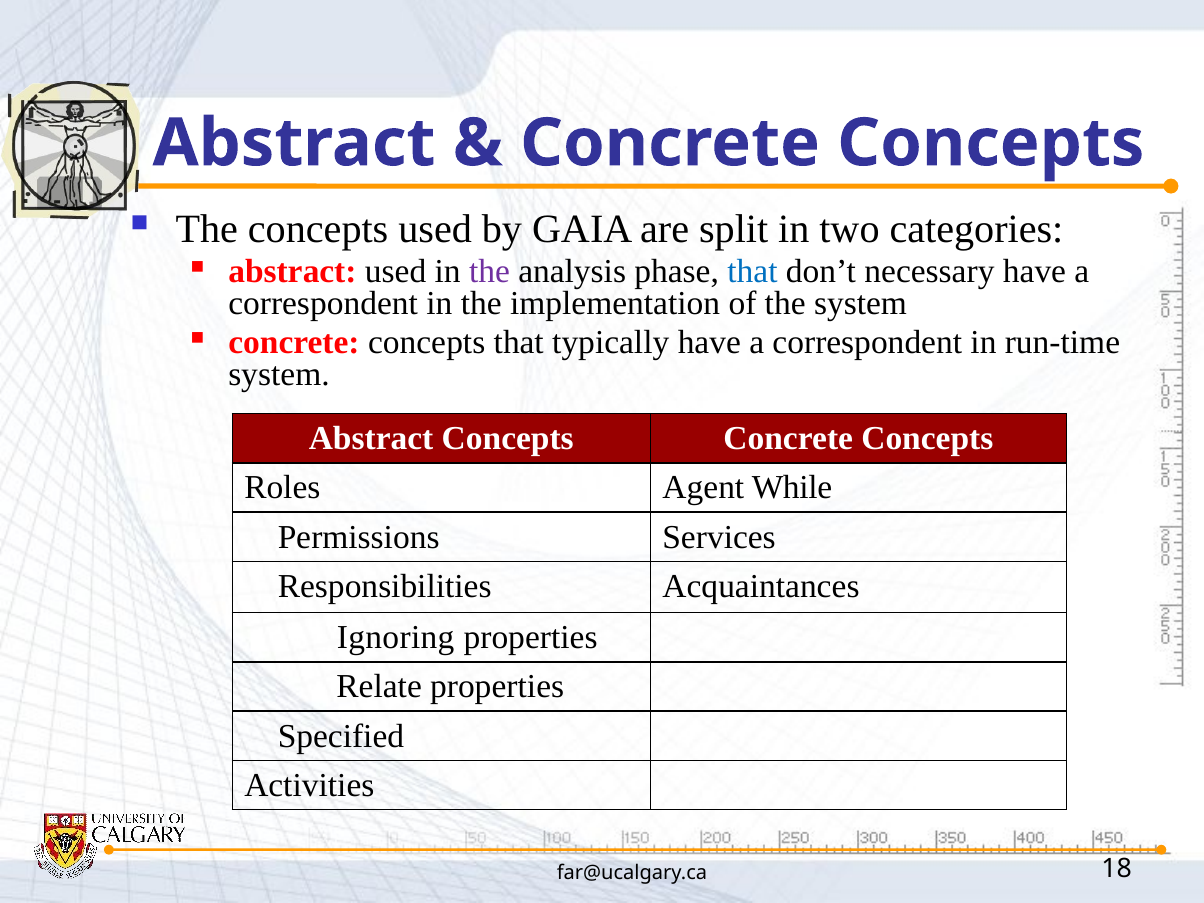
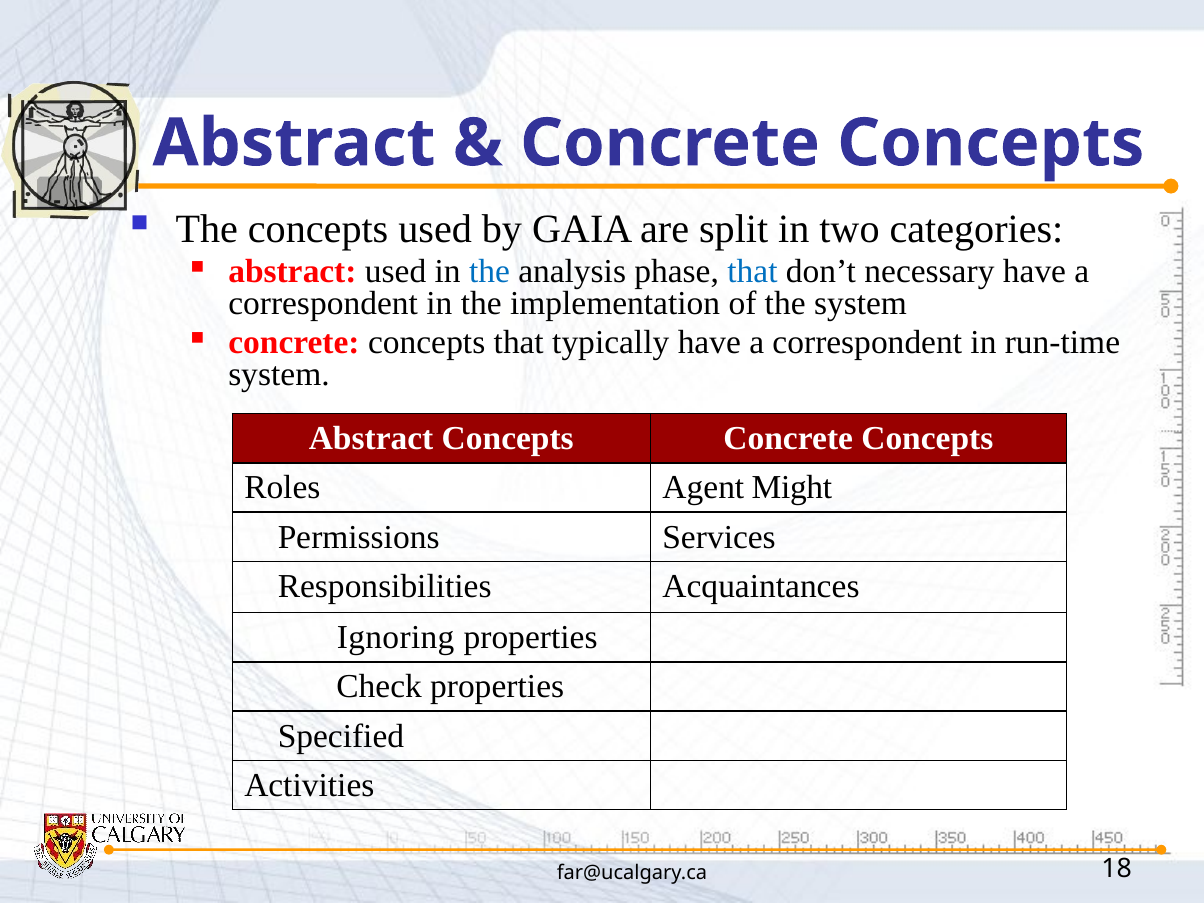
the at (489, 271) colour: purple -> blue
While: While -> Might
Relate: Relate -> Check
